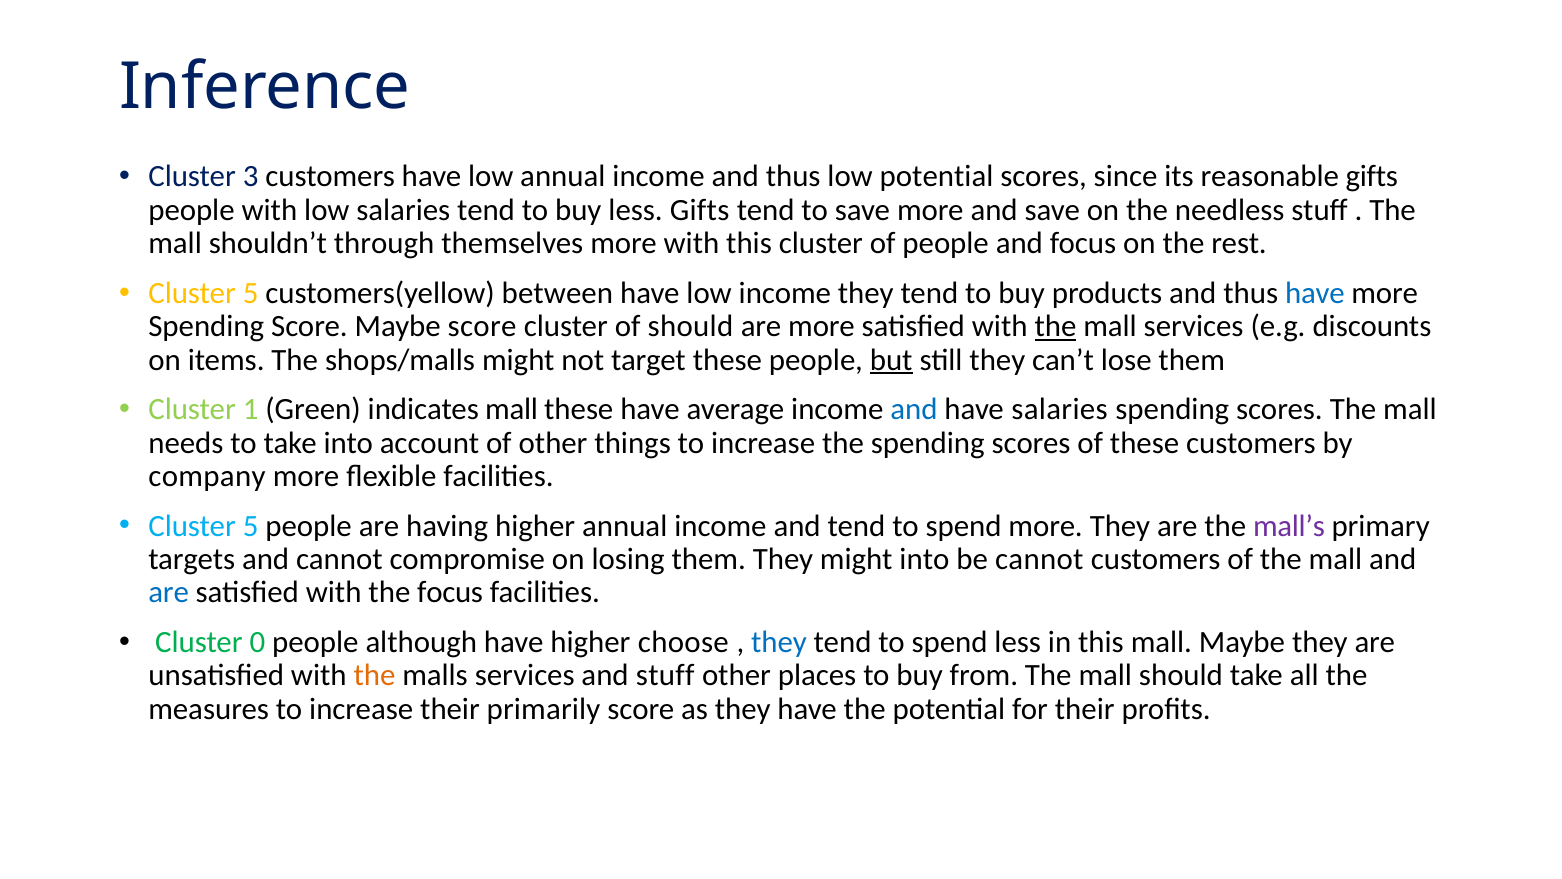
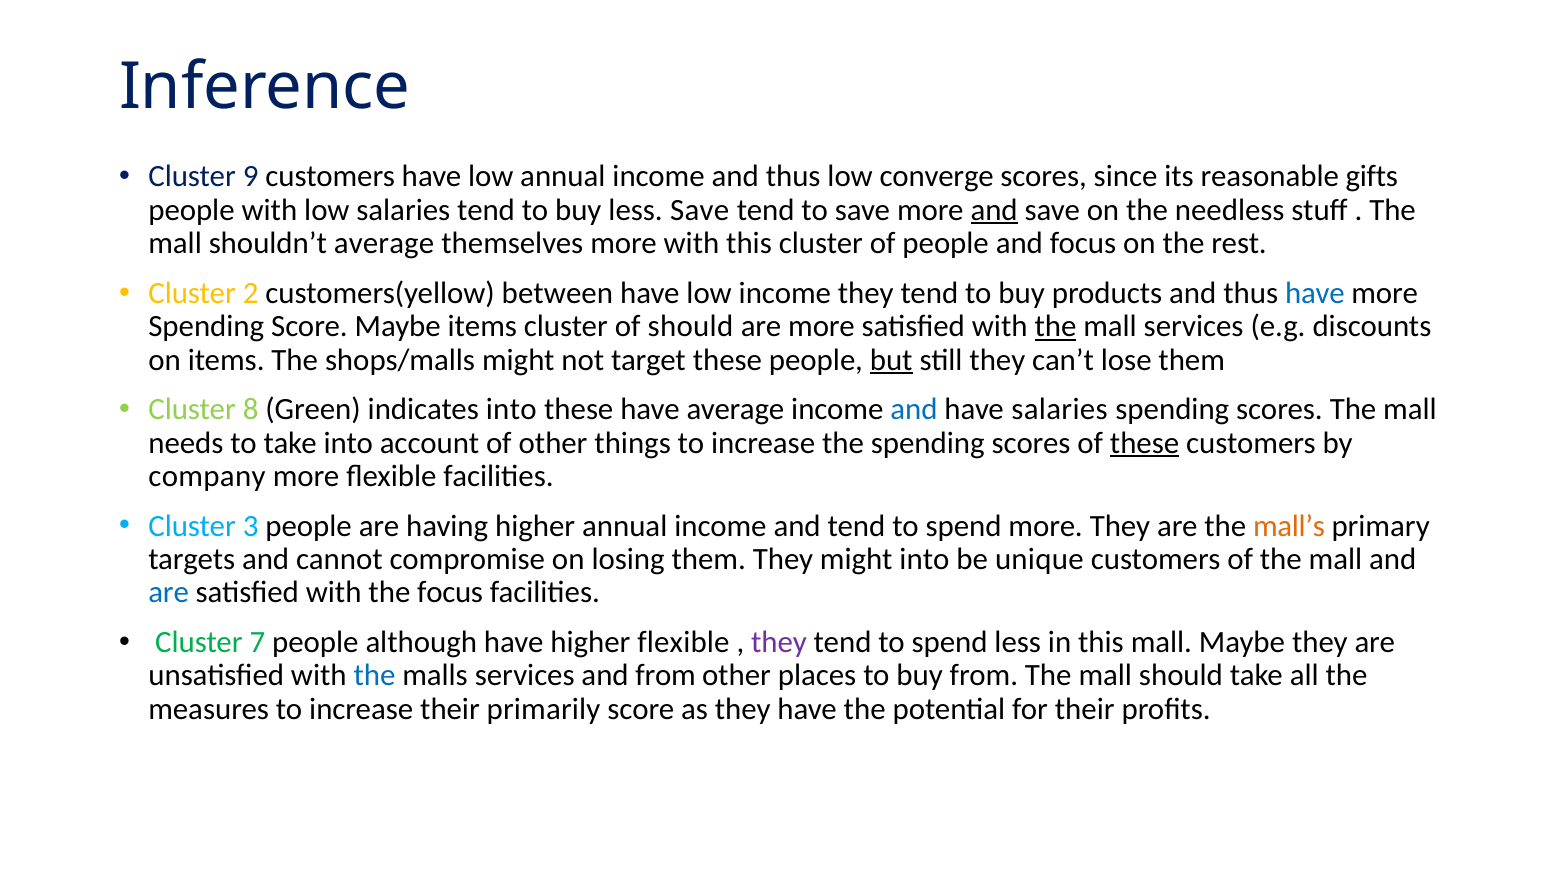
3: 3 -> 9
low potential: potential -> converge
less Gifts: Gifts -> Save
and at (994, 210) underline: none -> present
shouldn’t through: through -> average
5 at (251, 293): 5 -> 2
Maybe score: score -> items
1: 1 -> 8
indicates mall: mall -> into
these at (1145, 443) underline: none -> present
5 at (251, 526): 5 -> 3
mall’s colour: purple -> orange
be cannot: cannot -> unique
0: 0 -> 7
higher choose: choose -> flexible
they at (779, 642) colour: blue -> purple
the at (375, 675) colour: orange -> blue
and stuff: stuff -> from
